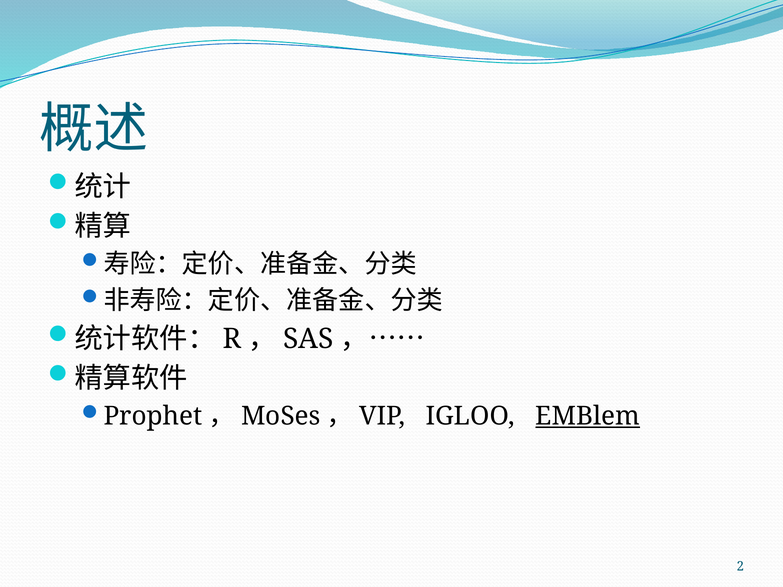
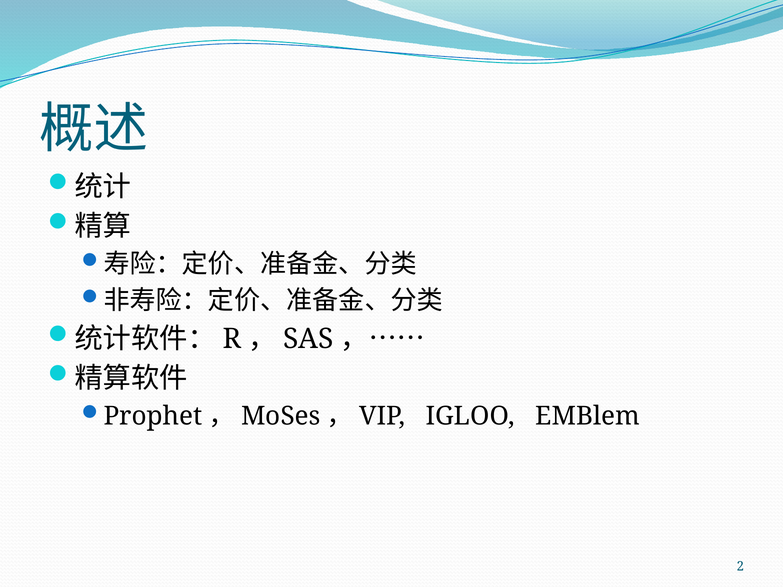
EMBlem underline: present -> none
